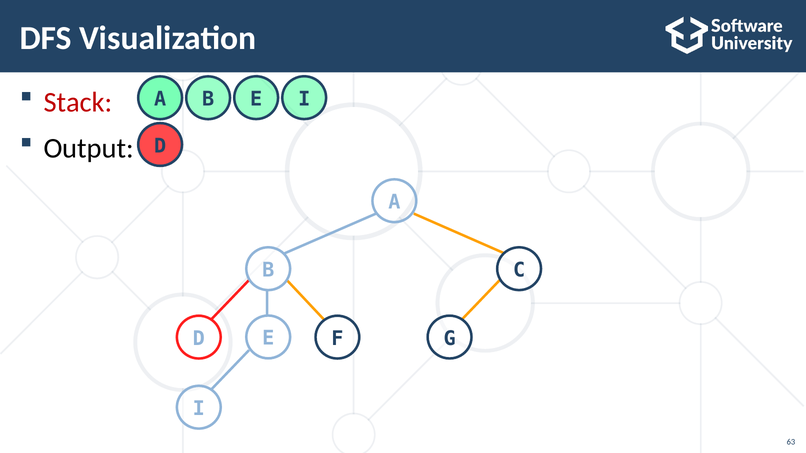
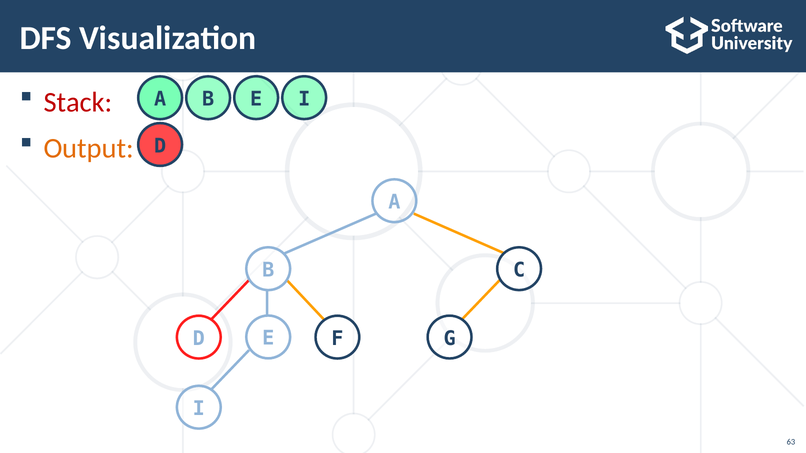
Output colour: black -> orange
